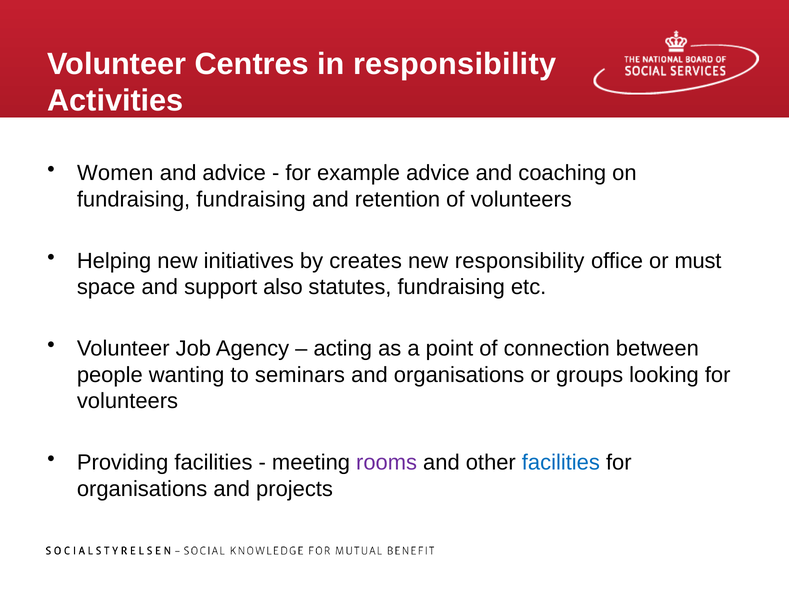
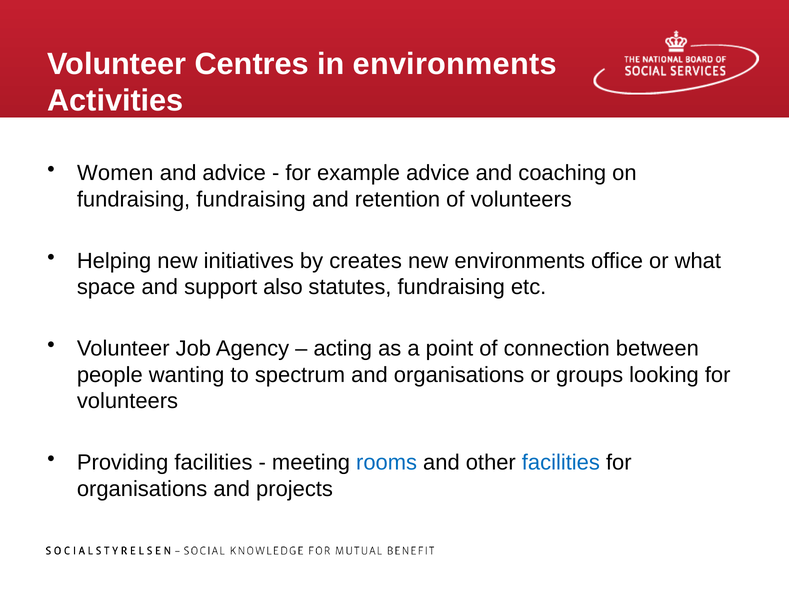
in responsibility: responsibility -> environments
new responsibility: responsibility -> environments
must: must -> what
seminars: seminars -> spectrum
rooms colour: purple -> blue
